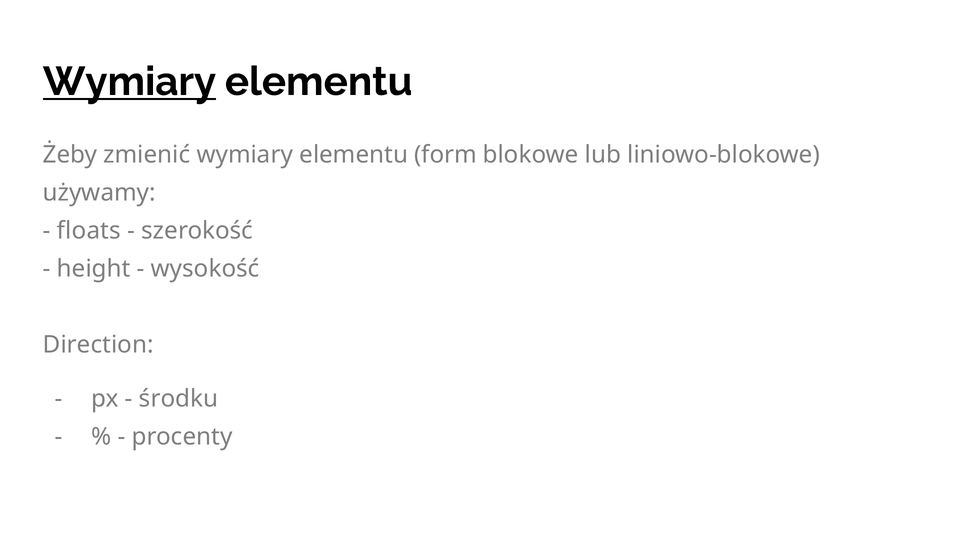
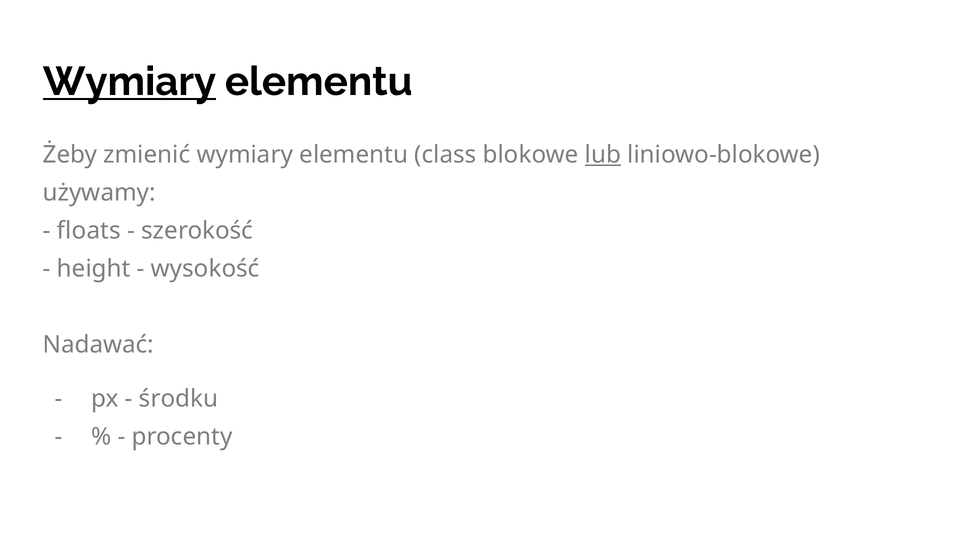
form: form -> class
lub underline: none -> present
Direction: Direction -> Nadawać
